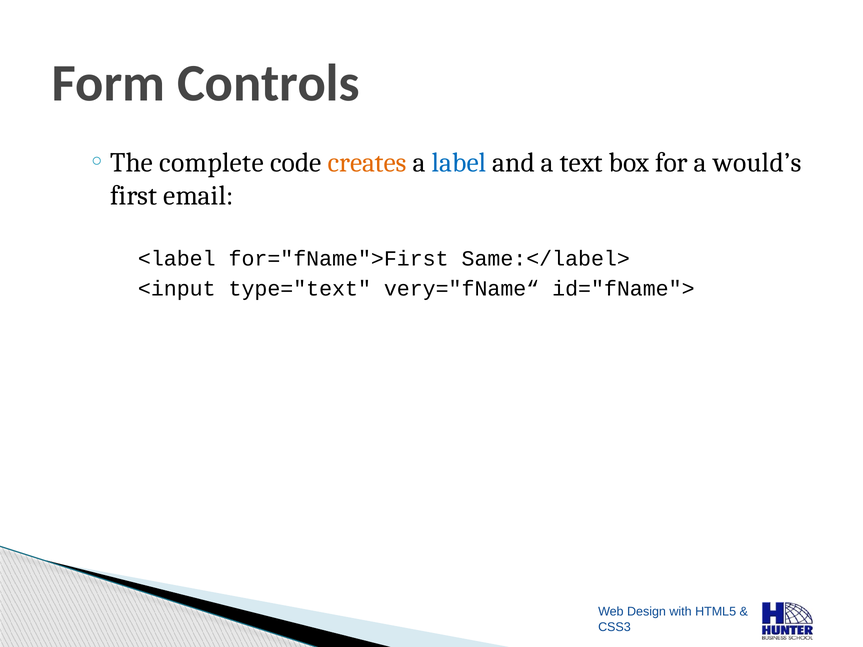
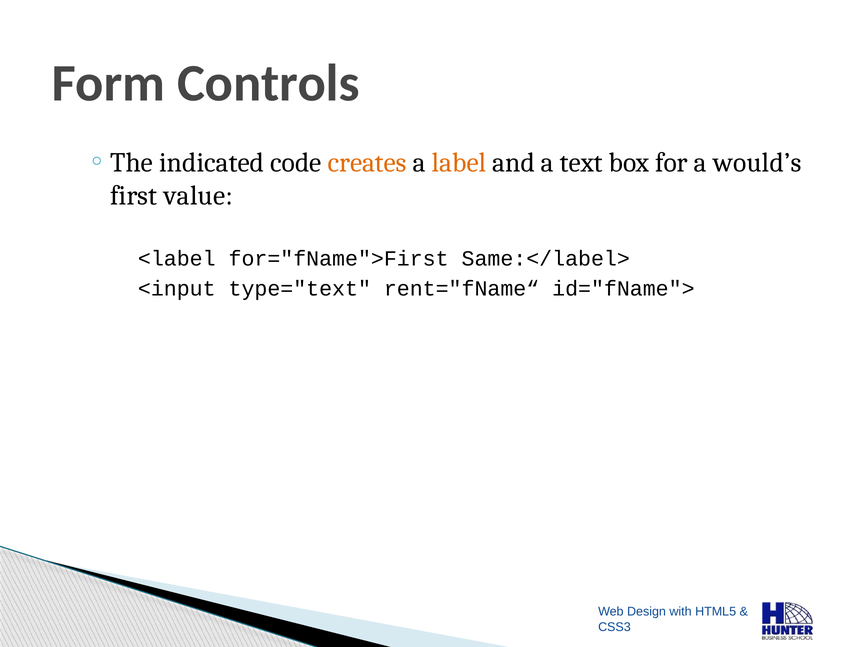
complete: complete -> indicated
label colour: blue -> orange
email: email -> value
very="fName“: very="fName“ -> rent="fName“
